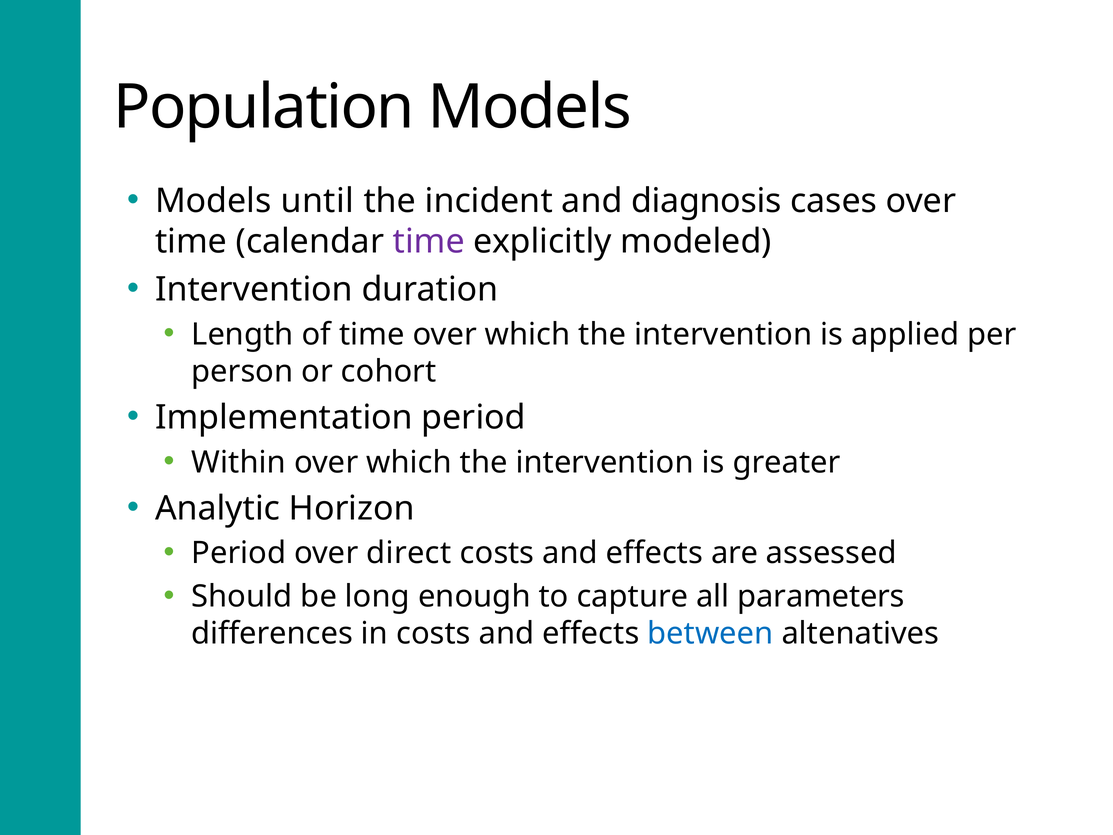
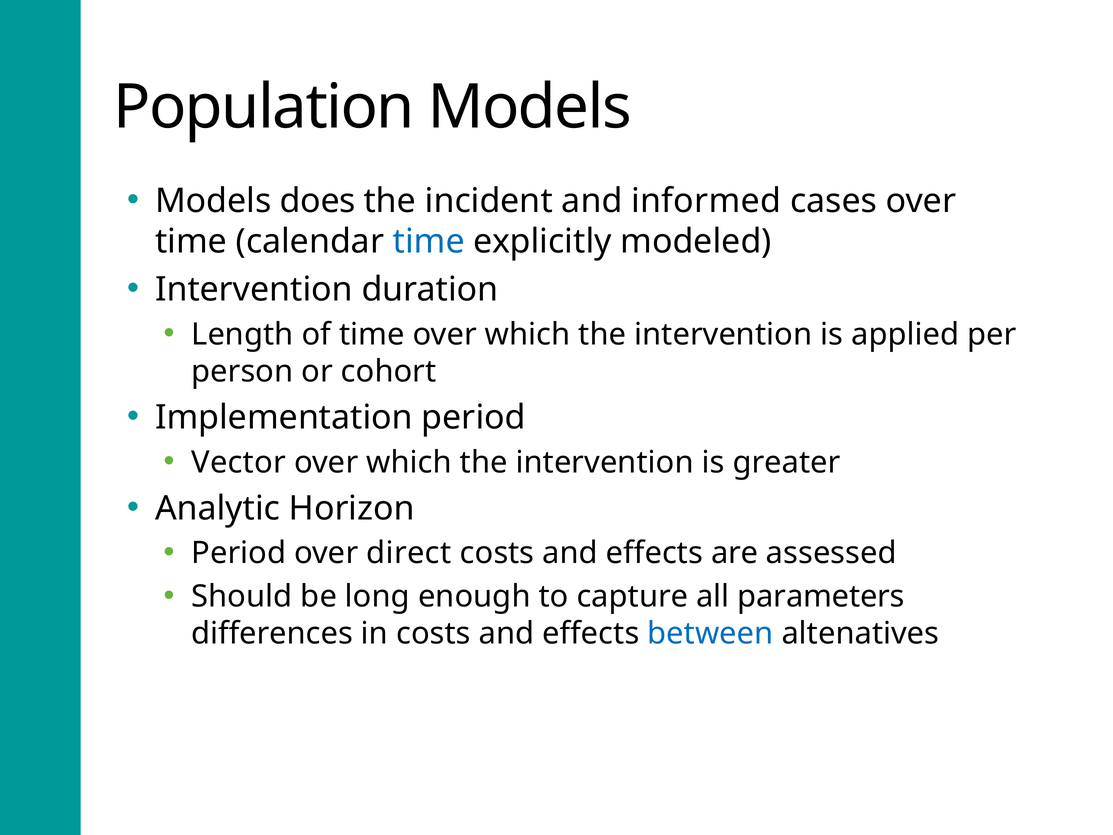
until: until -> does
diagnosis: diagnosis -> informed
time at (429, 242) colour: purple -> blue
Within: Within -> Vector
